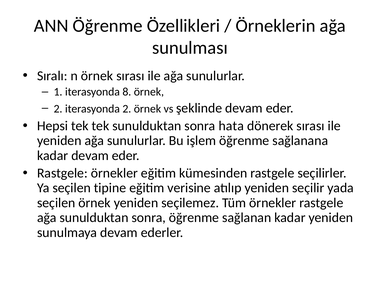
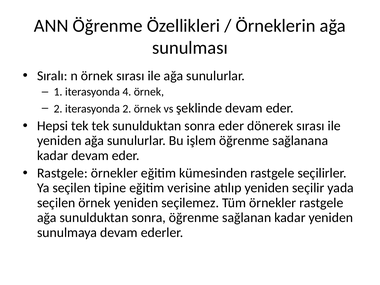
8: 8 -> 4
sonra hata: hata -> eder
